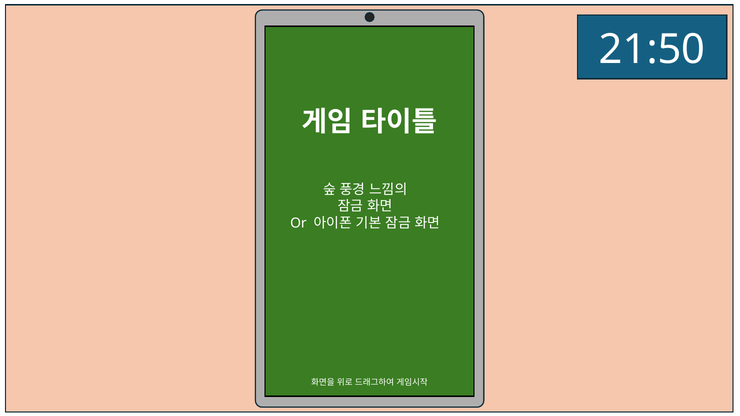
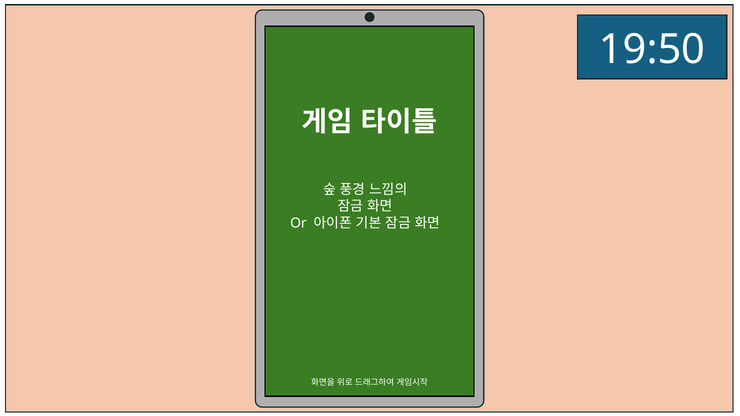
21:50: 21:50 -> 19:50
